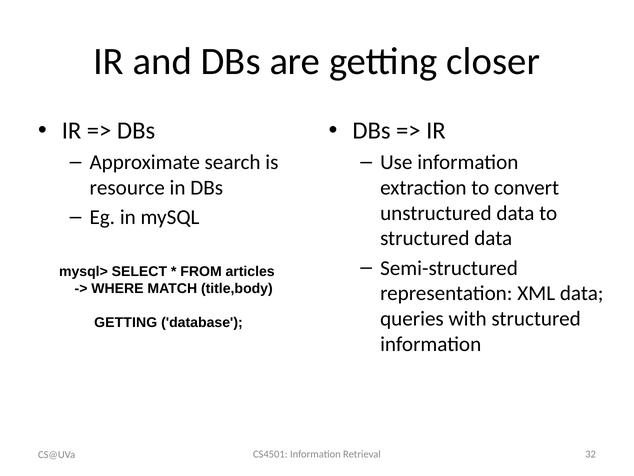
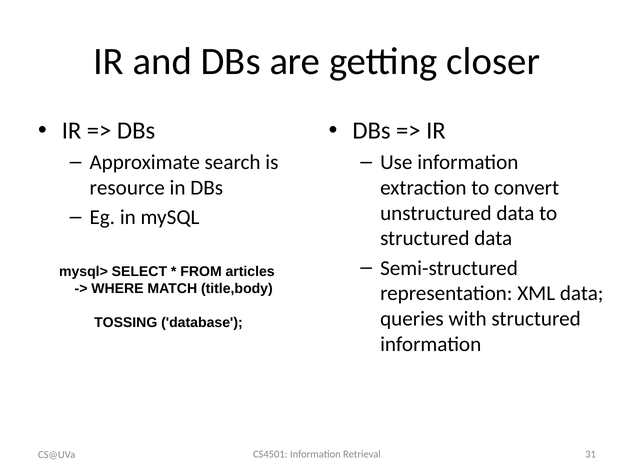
GETTING at (126, 322): GETTING -> TOSSING
32: 32 -> 31
